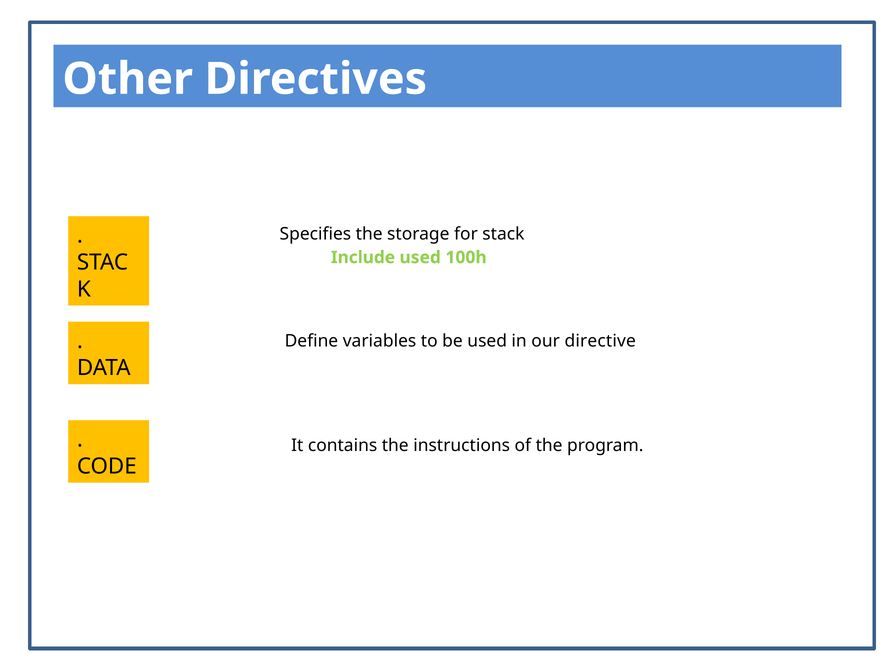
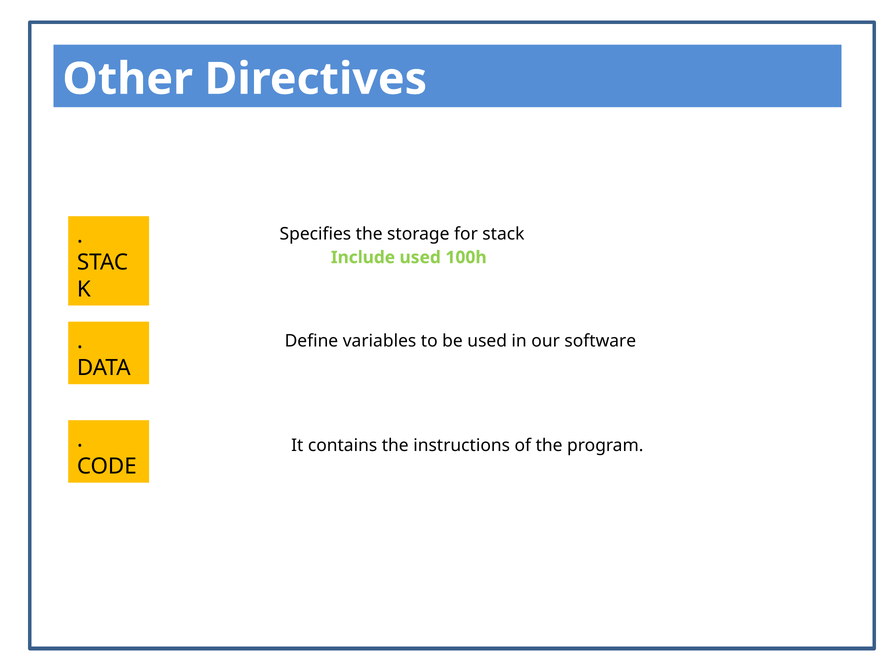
directive: directive -> software
